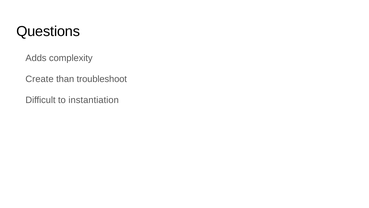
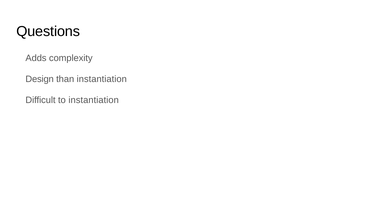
Create: Create -> Design
than troubleshoot: troubleshoot -> instantiation
